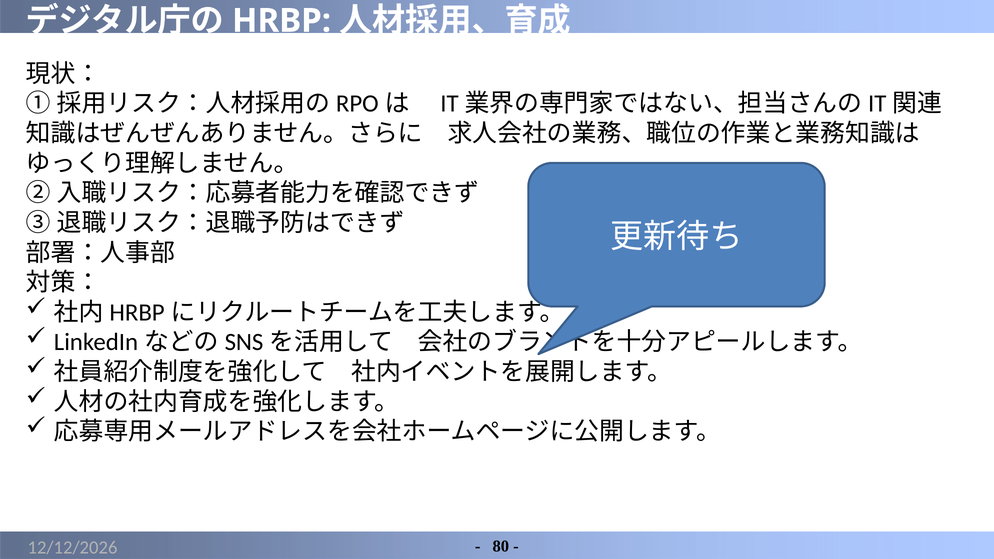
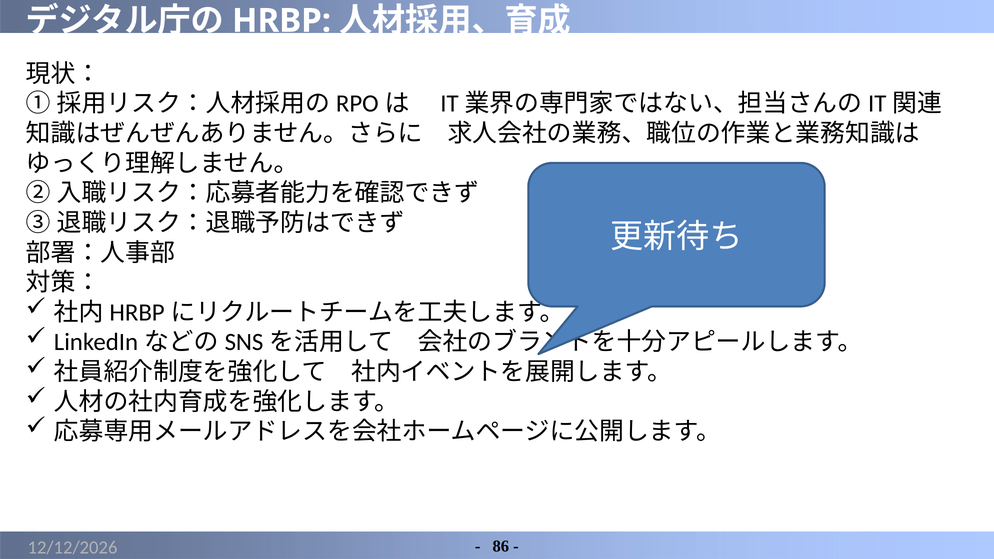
80: 80 -> 86
